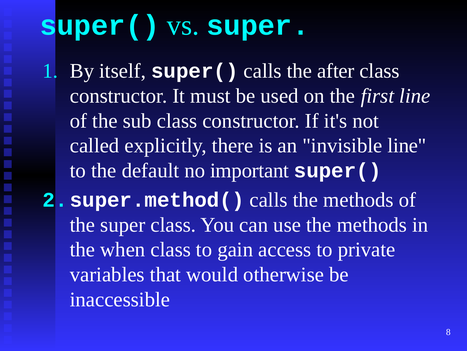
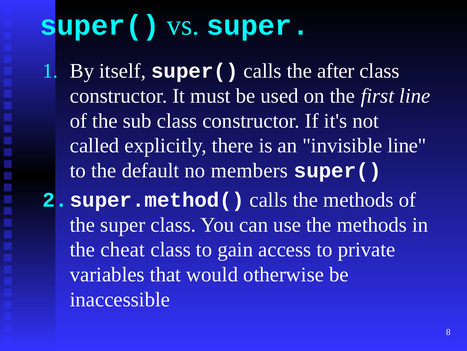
important: important -> members
when: when -> cheat
